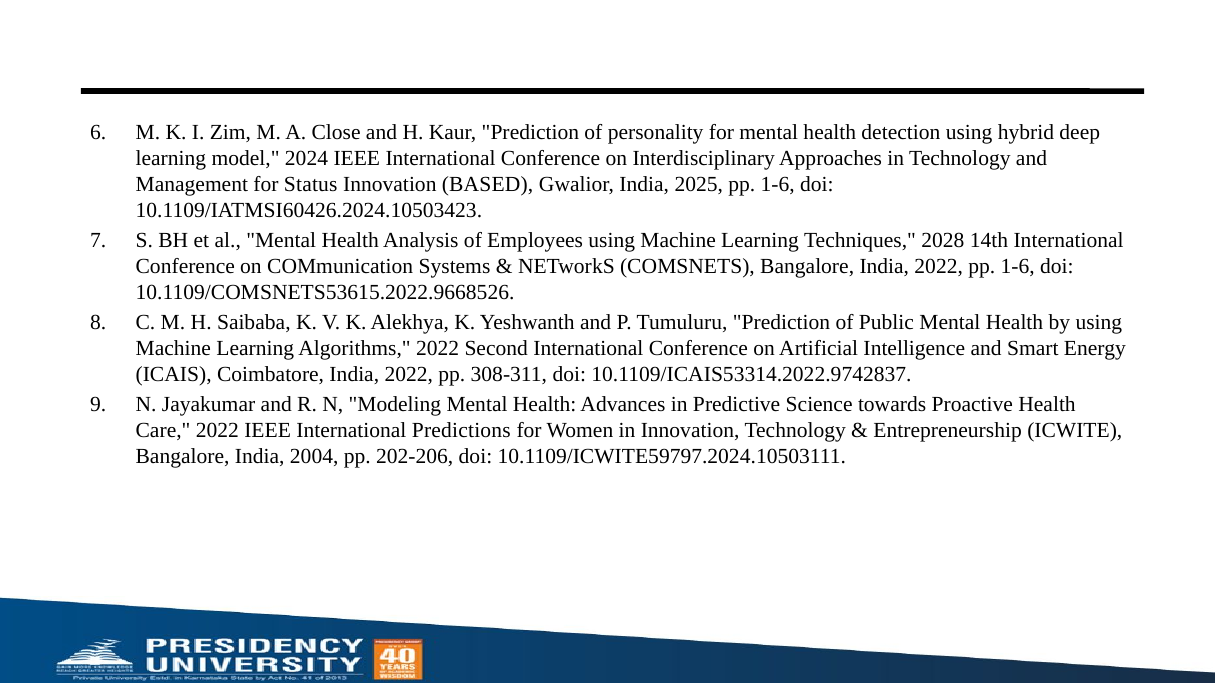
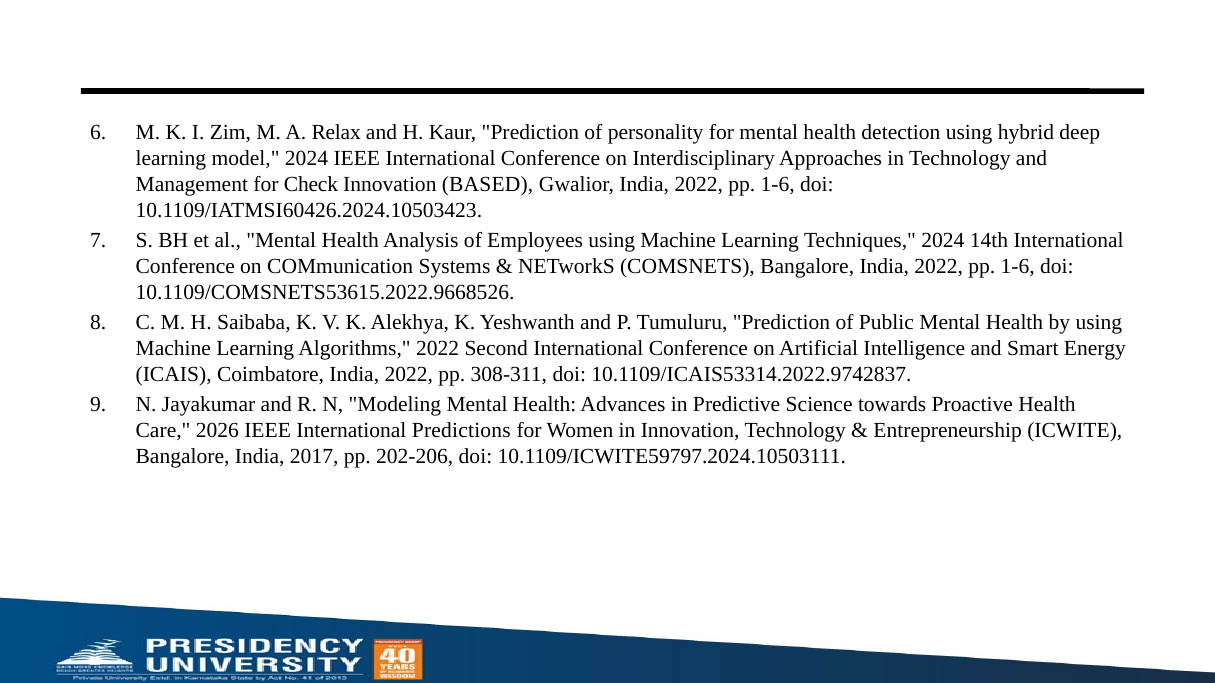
Close: Close -> Relax
Status: Status -> Check
Gwalior India 2025: 2025 -> 2022
Techniques 2028: 2028 -> 2024
Care 2022: 2022 -> 2026
2004: 2004 -> 2017
